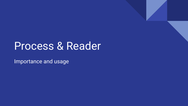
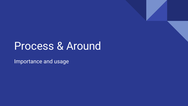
Reader: Reader -> Around
